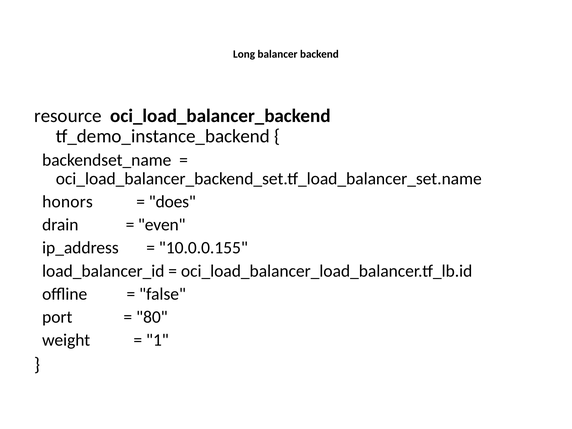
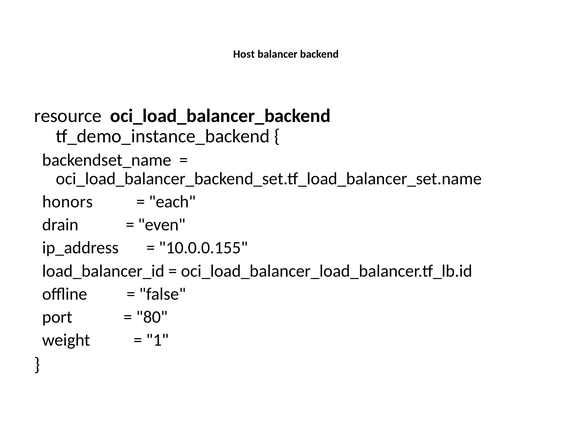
Long: Long -> Host
does: does -> each
